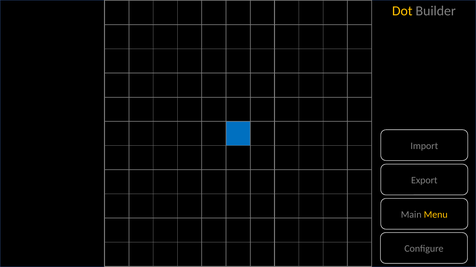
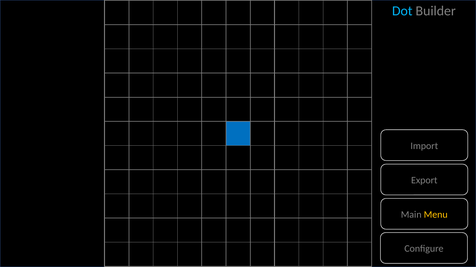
Dot colour: yellow -> light blue
